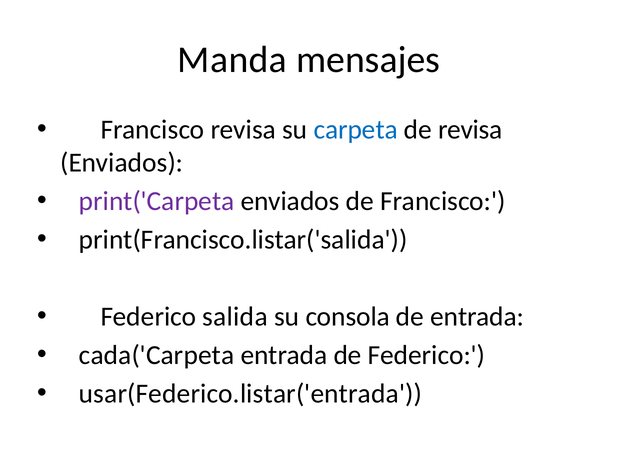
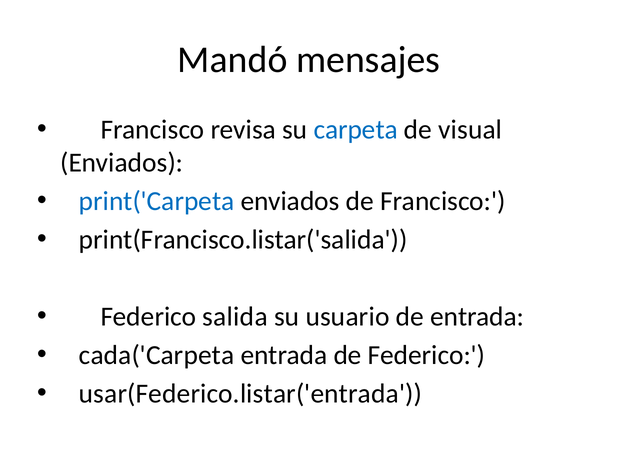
Manda: Manda -> Mandó
de revisa: revisa -> visual
print('Carpeta colour: purple -> blue
consola: consola -> usuario
